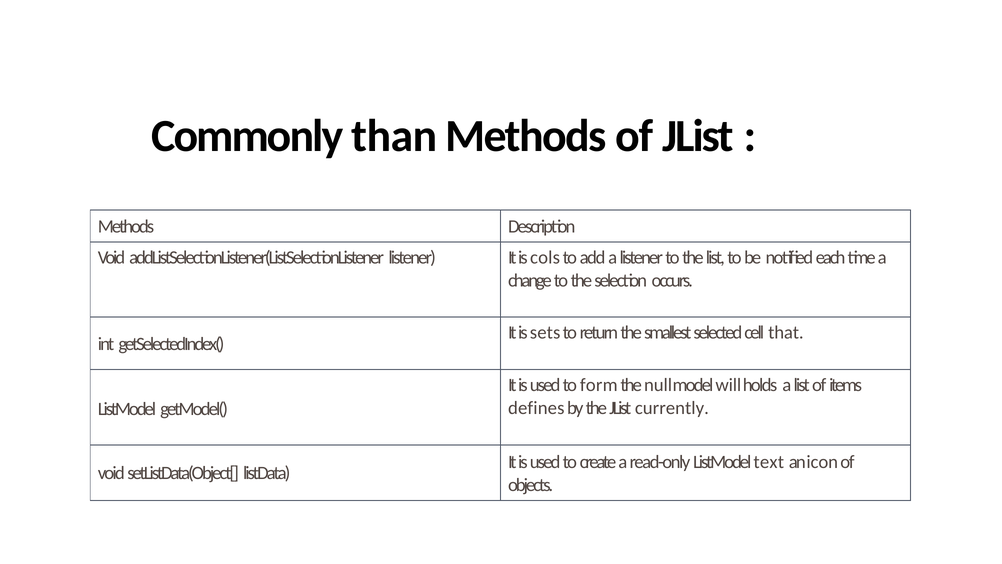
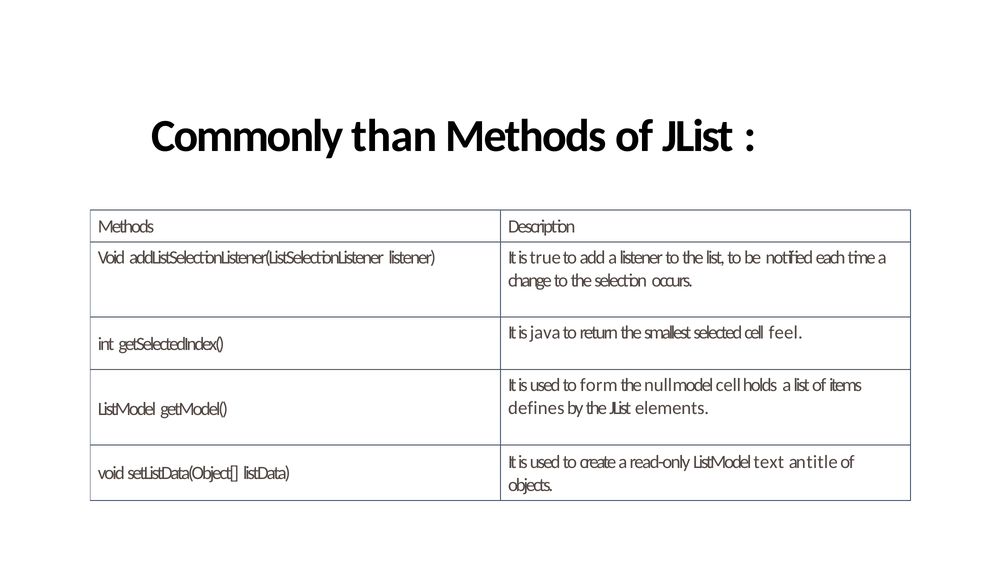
cols: cols -> true
sets: sets -> java
that: that -> feel
model will: will -> cell
currently: currently -> elements
icon: icon -> title
